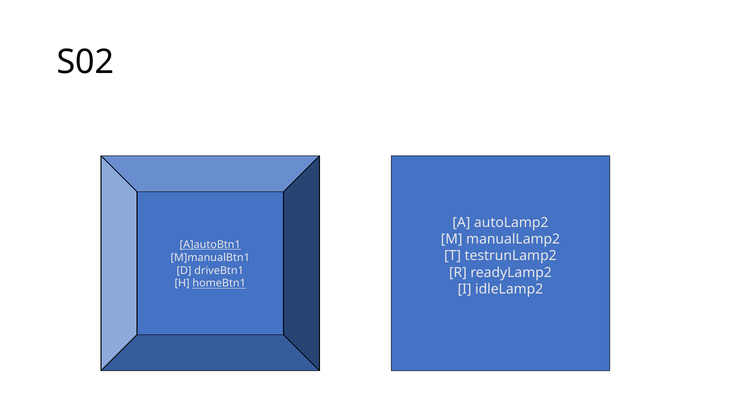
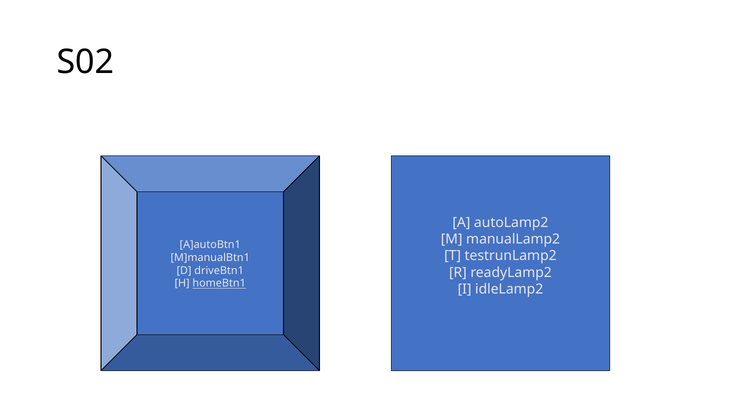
A]autoBtn1 underline: present -> none
